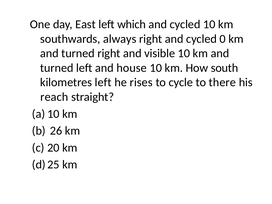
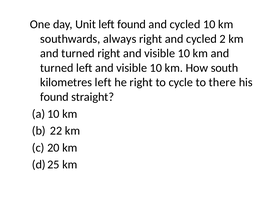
East: East -> Unit
left which: which -> found
0: 0 -> 2
left and house: house -> visible
he rises: rises -> right
reach at (54, 97): reach -> found
26: 26 -> 22
